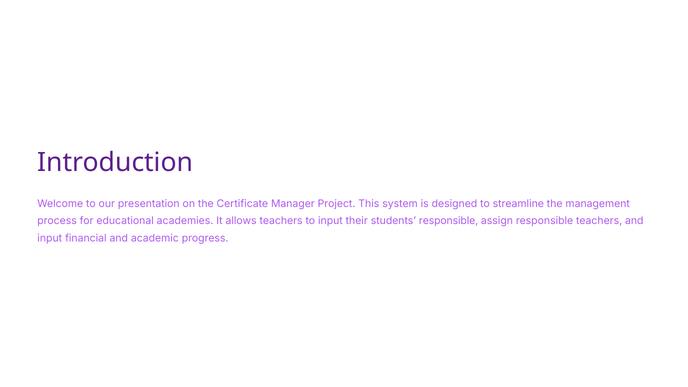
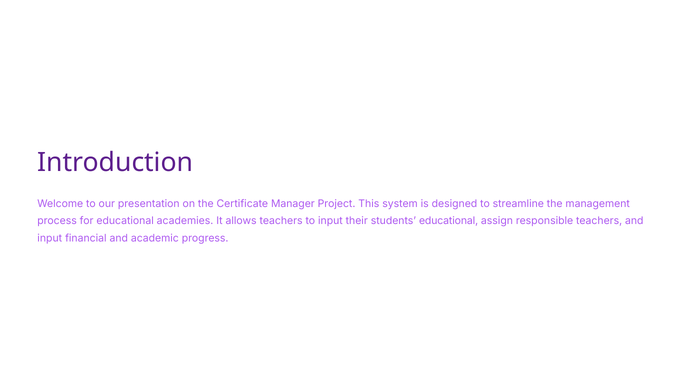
students responsible: responsible -> educational
